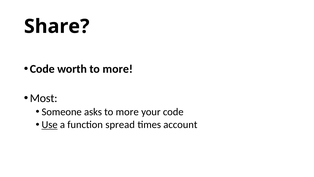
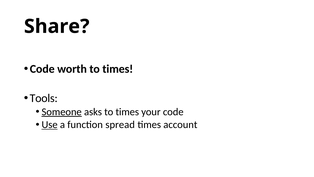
worth to more: more -> times
Most: Most -> Tools
Someone underline: none -> present
asks to more: more -> times
